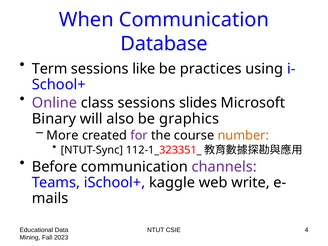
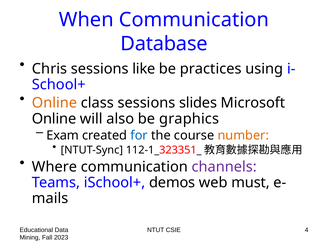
Term: Term -> Chris
Online at (55, 103) colour: purple -> orange
Binary at (54, 119): Binary -> Online
More: More -> Exam
for colour: purple -> blue
Before: Before -> Where
kaggle: kaggle -> demos
write: write -> must
